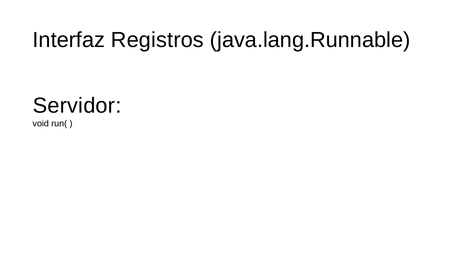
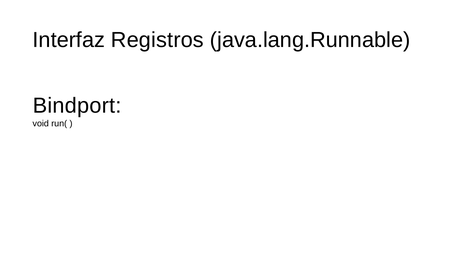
Servidor: Servidor -> Bindport
